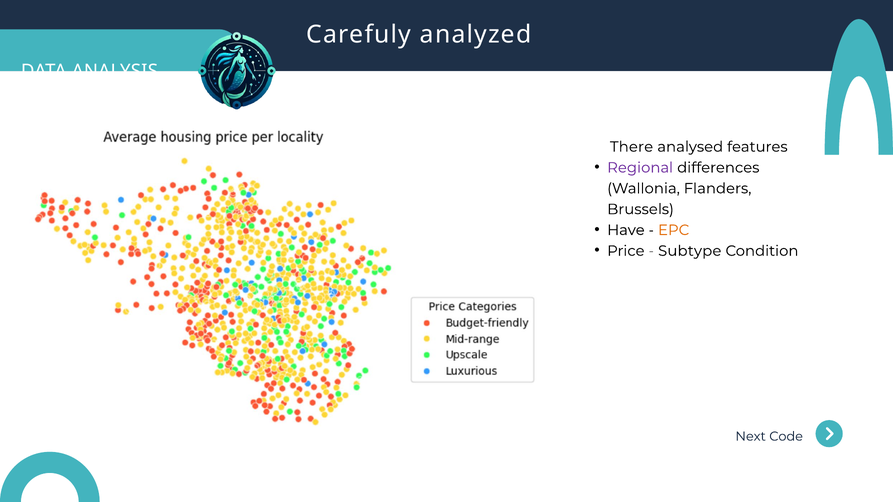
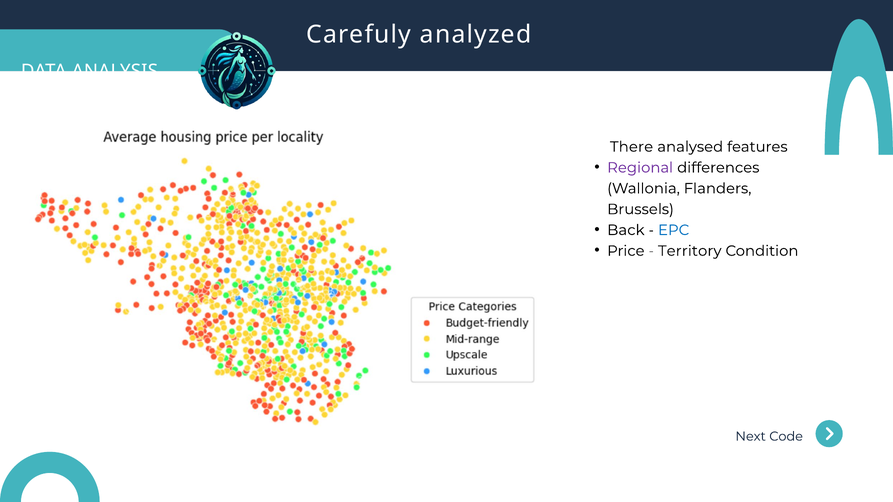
Have: Have -> Back
EPC colour: orange -> blue
Subtype: Subtype -> Territory
